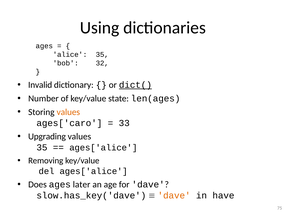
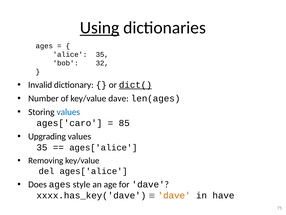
Using underline: none -> present
key/value state: state -> dave
values at (68, 112) colour: orange -> blue
33: 33 -> 85
later: later -> style
slow.has_key('dave: slow.has_key('dave -> xxxx.has_key('dave
